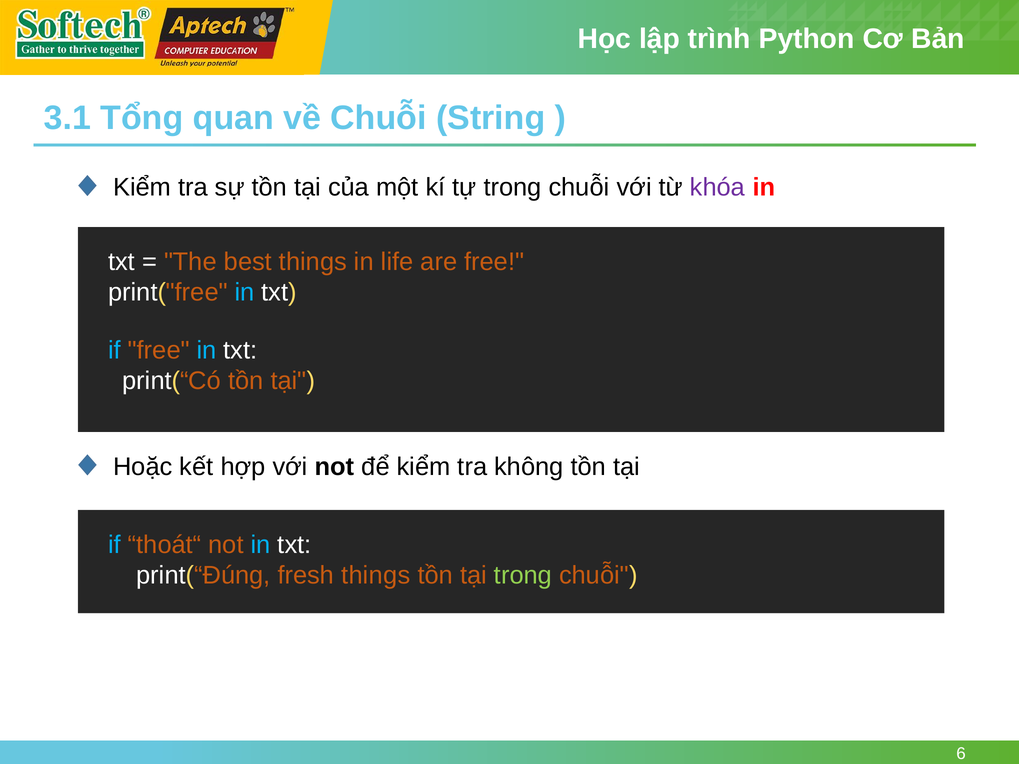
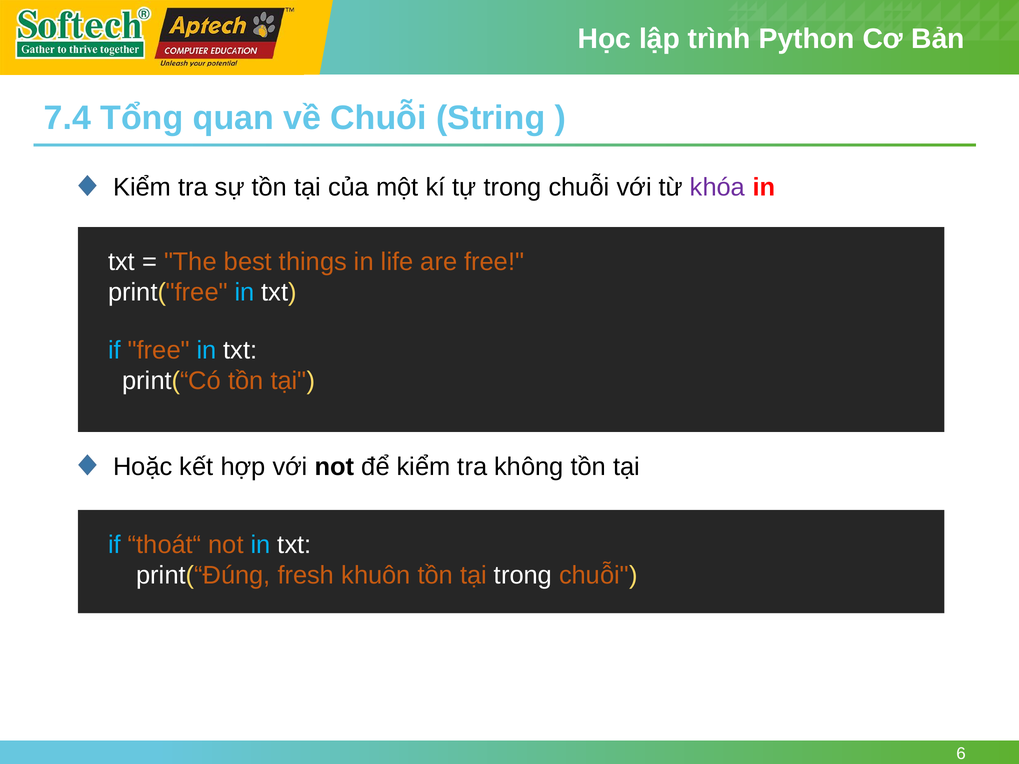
3.1: 3.1 -> 7.4
fresh things: things -> khuôn
trong at (523, 576) colour: light green -> white
